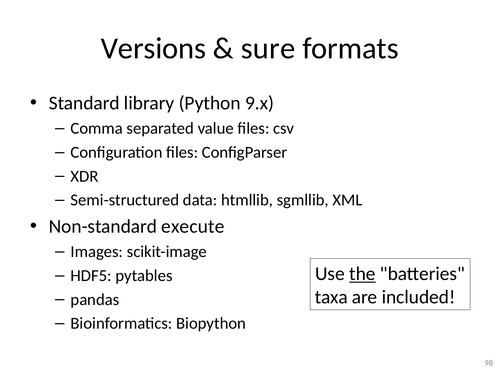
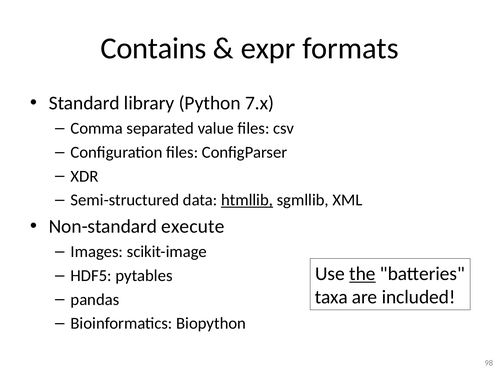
Versions: Versions -> Contains
sure: sure -> expr
9.x: 9.x -> 7.x
htmllib underline: none -> present
